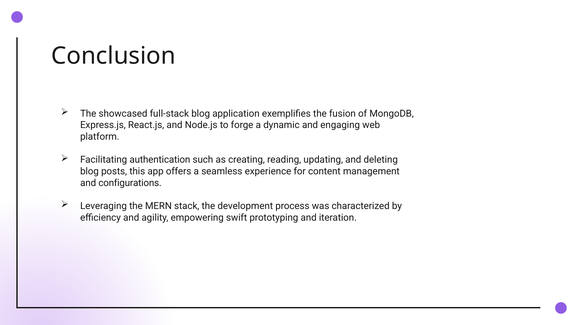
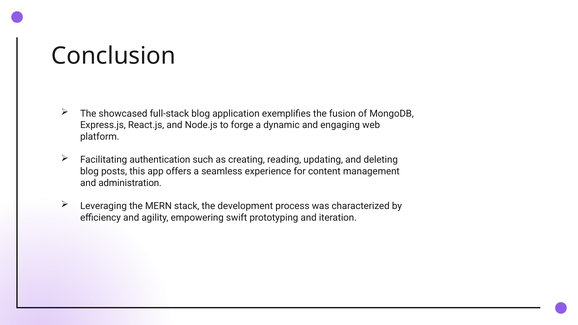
configurations: configurations -> administration
